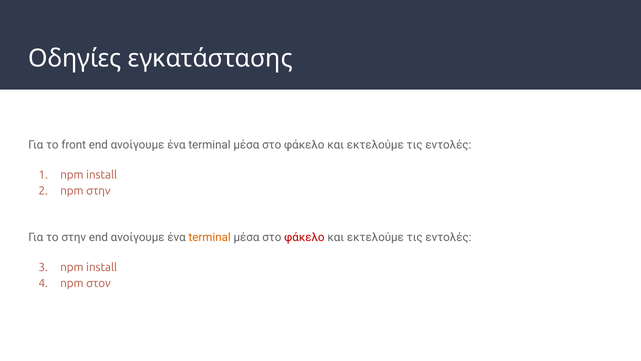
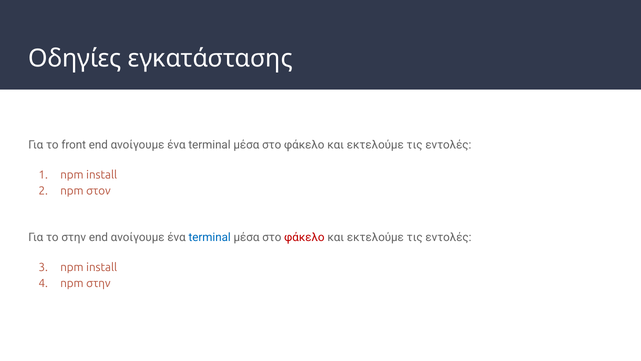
npm στην: στην -> στον
terminal at (210, 237) colour: orange -> blue
npm στον: στον -> στην
